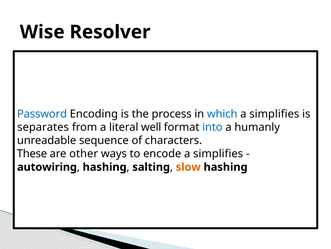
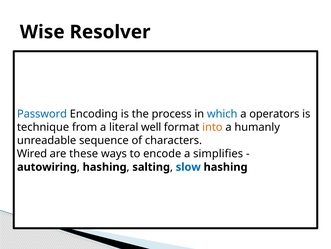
simplifies at (274, 114): simplifies -> operators
separates: separates -> technique
into colour: blue -> orange
These: These -> Wired
other: other -> these
slow colour: orange -> blue
